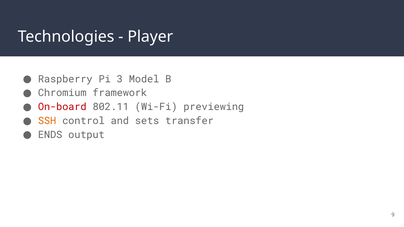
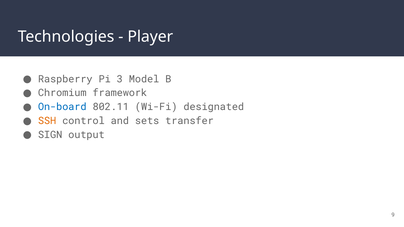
On-board colour: red -> blue
previewing: previewing -> designated
ENDS: ENDS -> SIGN
